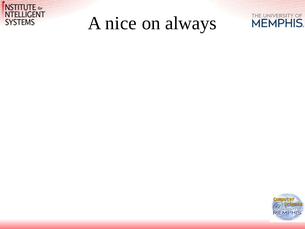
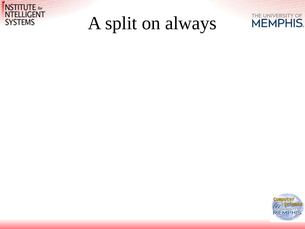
nice: nice -> split
